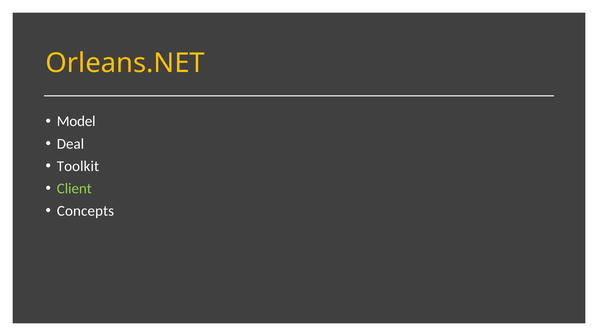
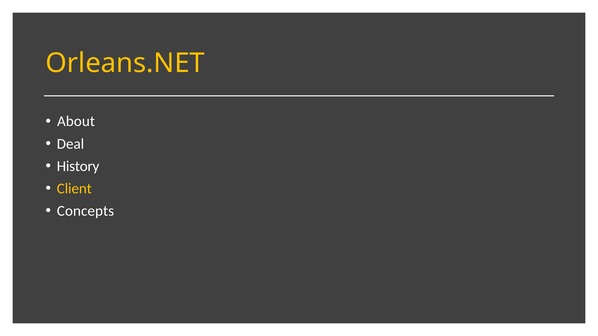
Model: Model -> About
Toolkit: Toolkit -> History
Client colour: light green -> yellow
